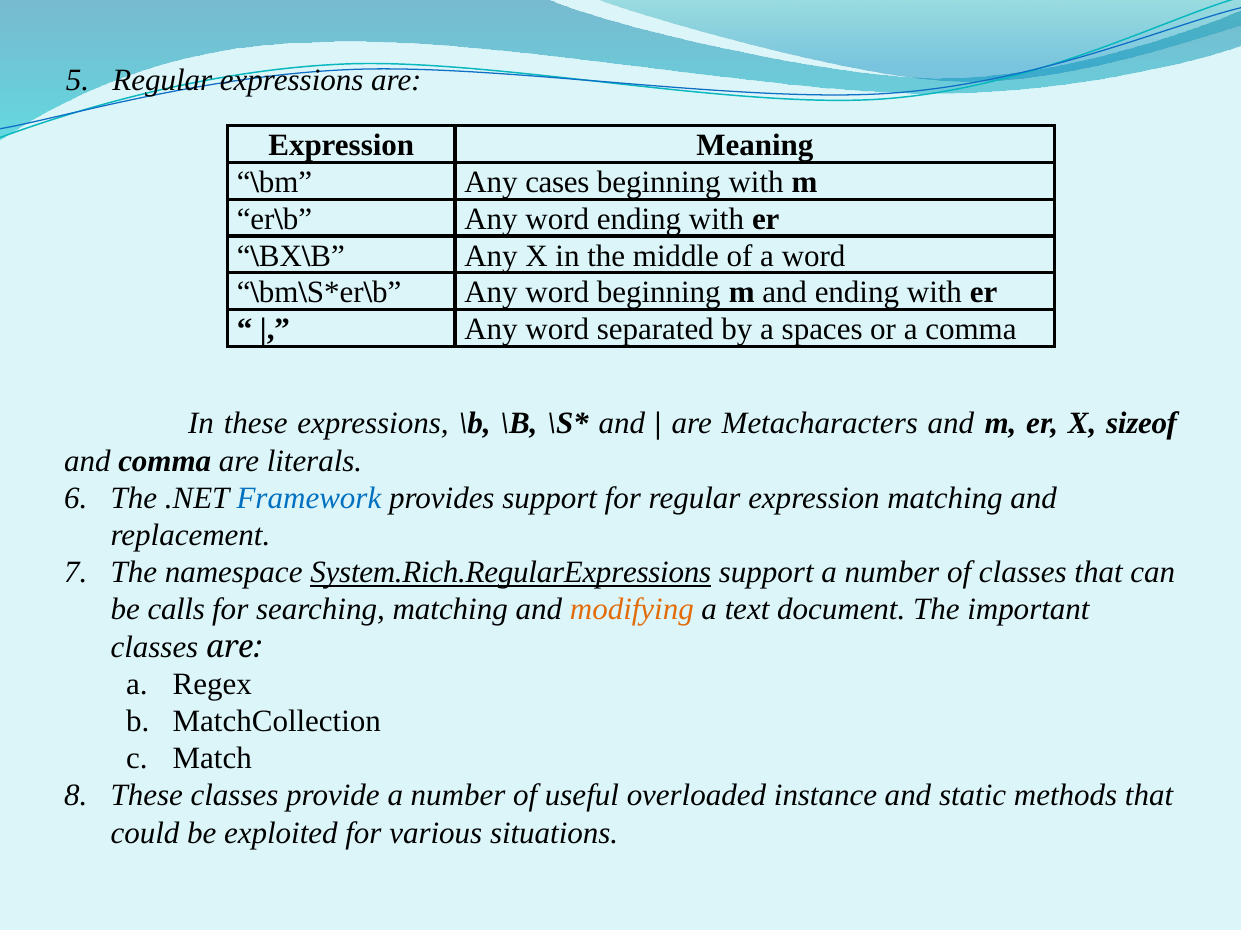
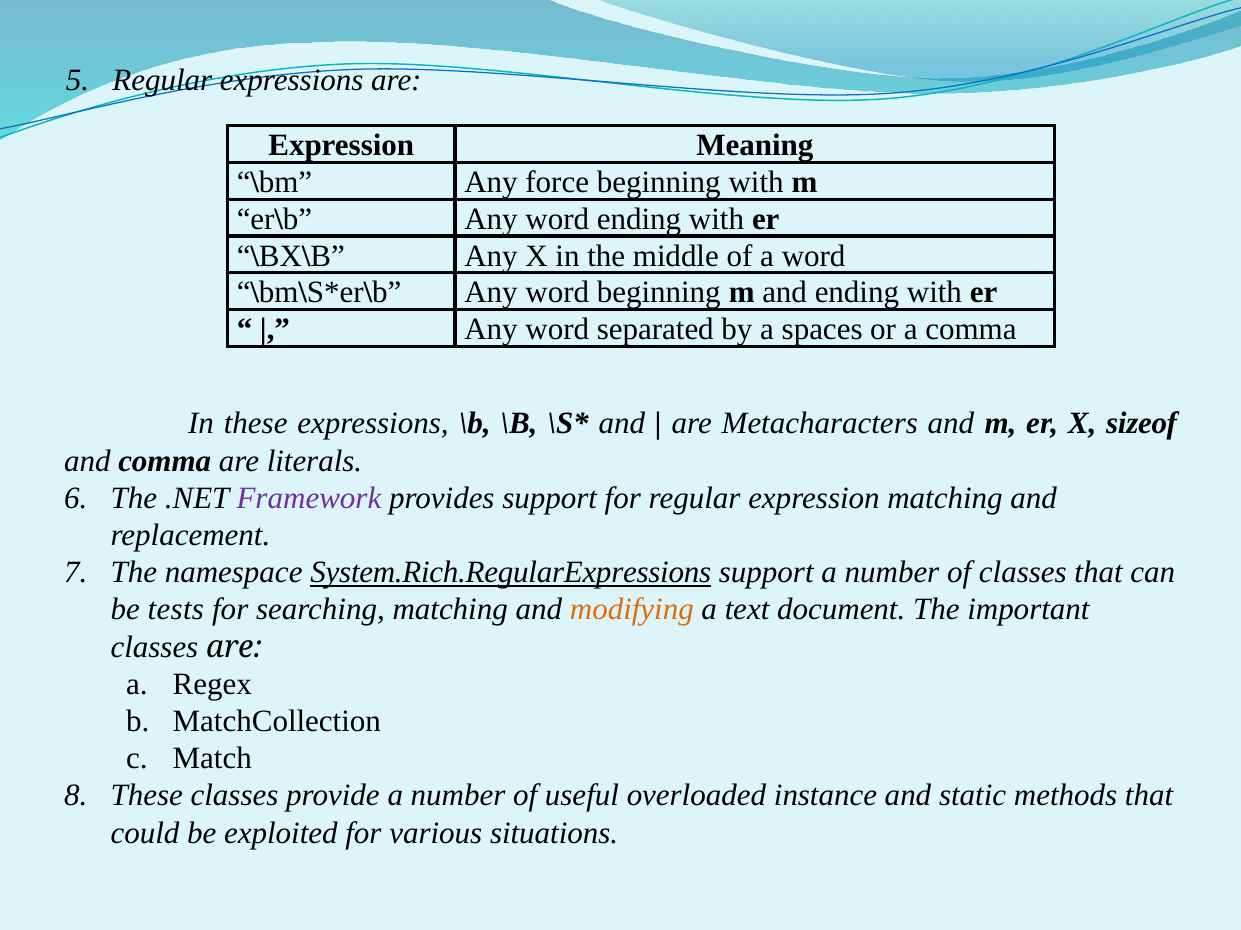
cases: cases -> force
Framework colour: blue -> purple
calls: calls -> tests
